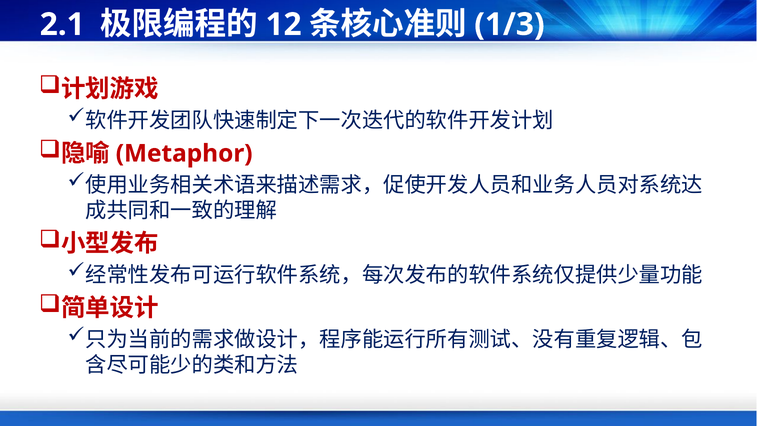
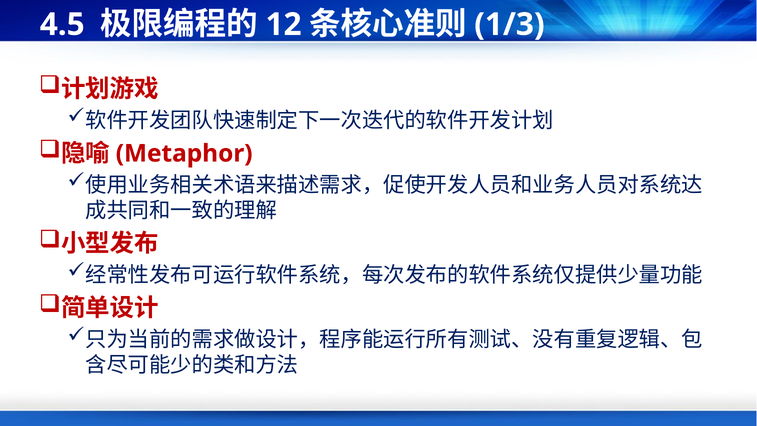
2.1: 2.1 -> 4.5
